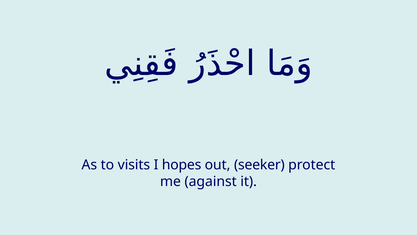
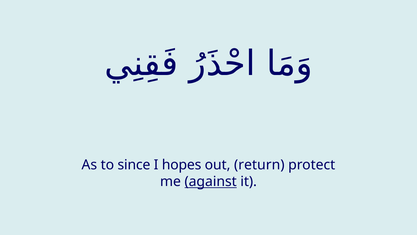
visits: visits -> since
seeker: seeker -> return
against underline: none -> present
